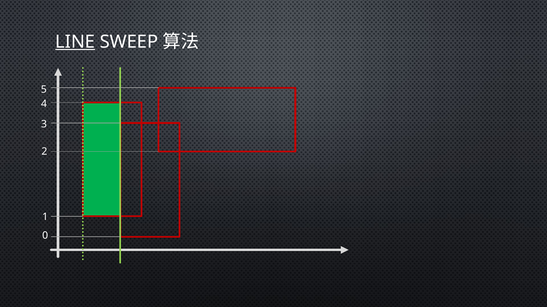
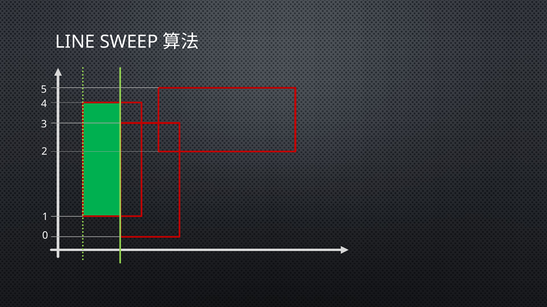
LINE underline: present -> none
